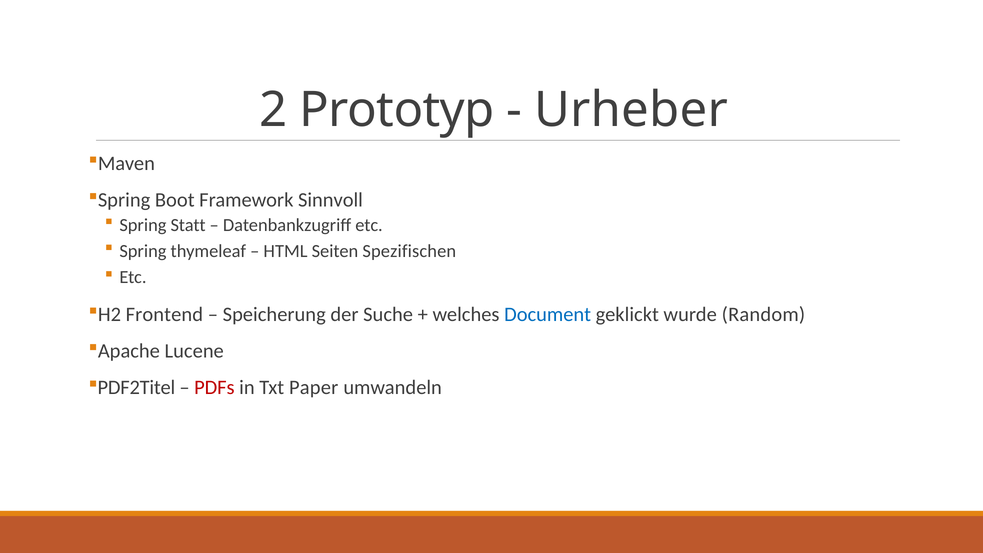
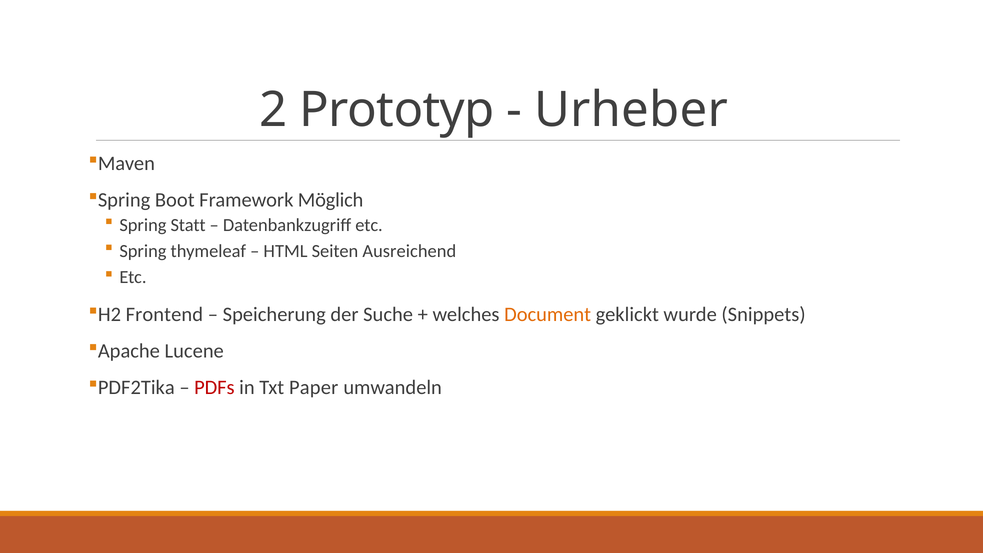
Sinnvoll: Sinnvoll -> Möglich
Spezifischen: Spezifischen -> Ausreichend
Document colour: blue -> orange
Random: Random -> Snippets
PDF2Titel: PDF2Titel -> PDF2Tika
